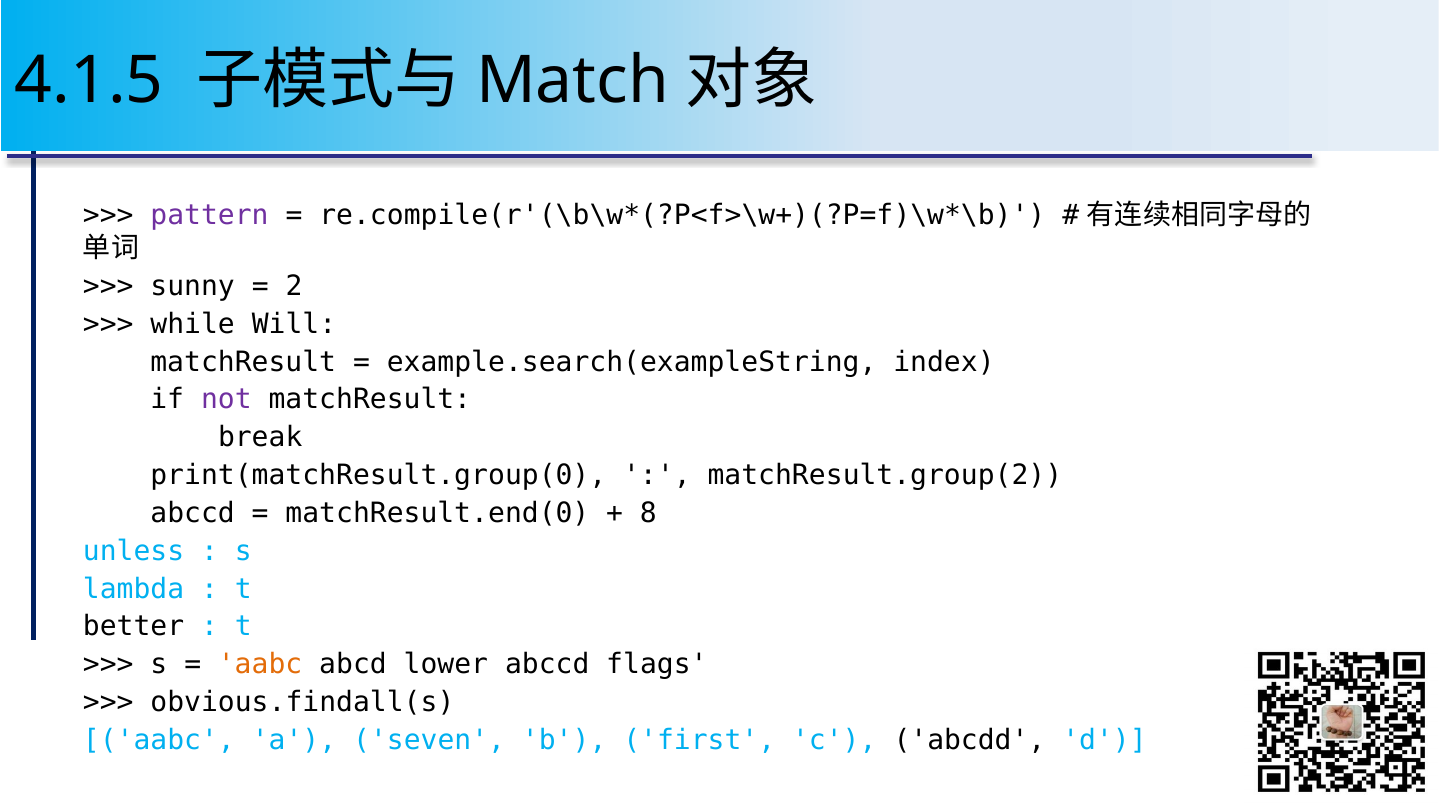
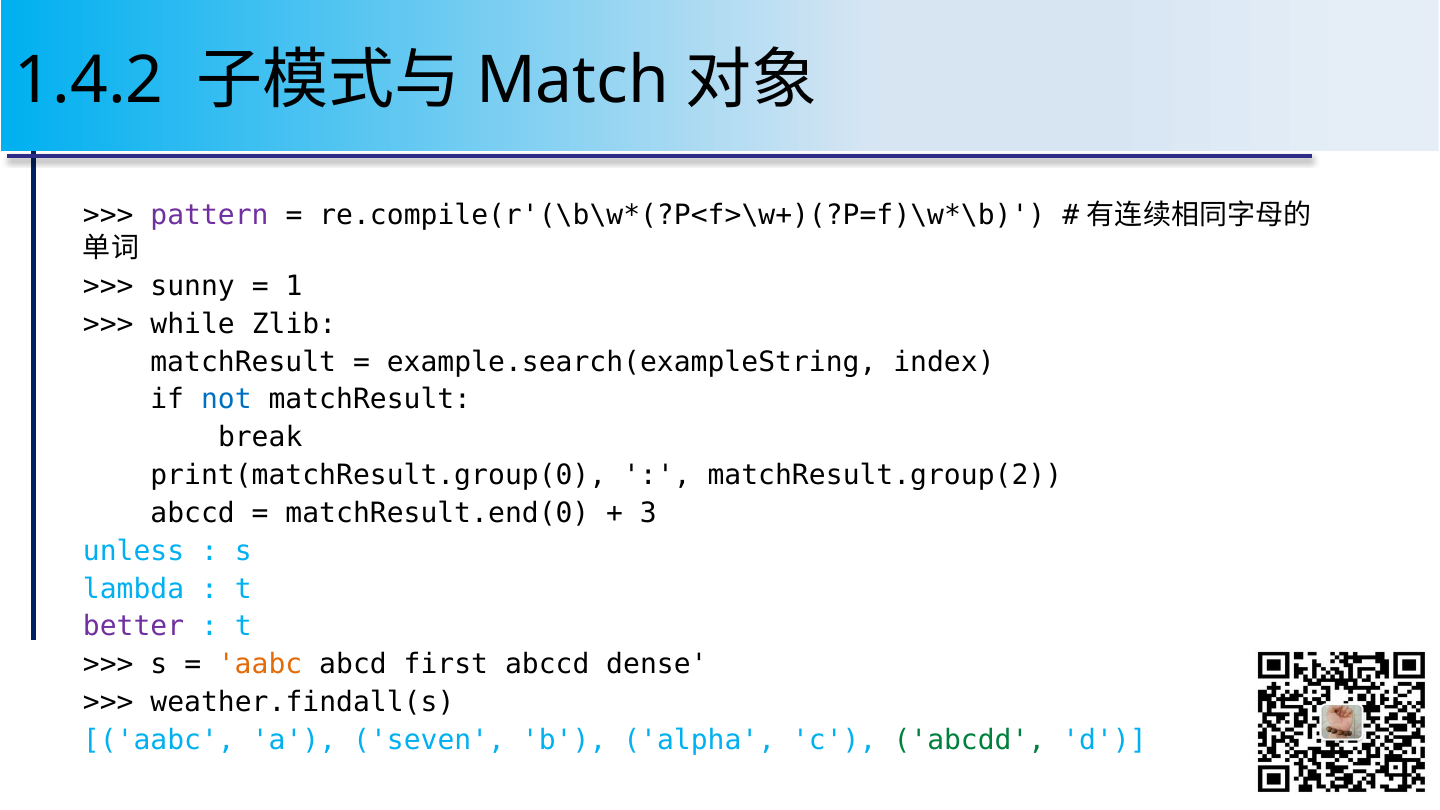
4.1.5: 4.1.5 -> 1.4.2
2: 2 -> 1
Will: Will -> Zlib
not colour: purple -> blue
8: 8 -> 3
better colour: black -> purple
lower: lower -> first
flags: flags -> dense
obvious.findall(s: obvious.findall(s -> weather.findall(s
first: first -> alpha
abcdd colour: black -> green
